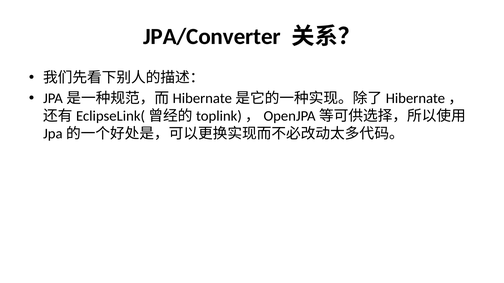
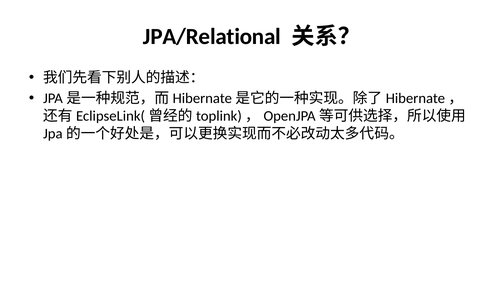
JPA/Converter: JPA/Converter -> JPA/Relational
